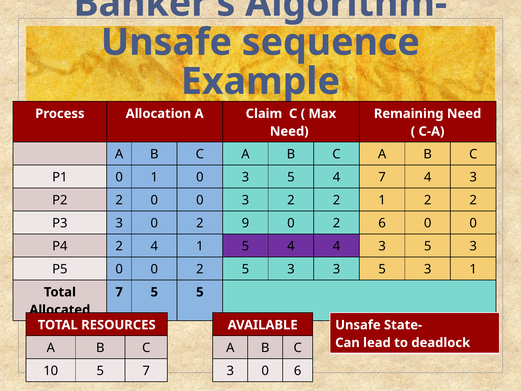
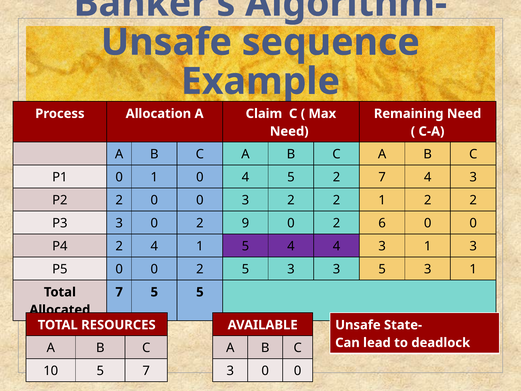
1 0 3: 3 -> 4
4 at (337, 177): 4 -> 2
4 3 5: 5 -> 1
3 0 6: 6 -> 0
